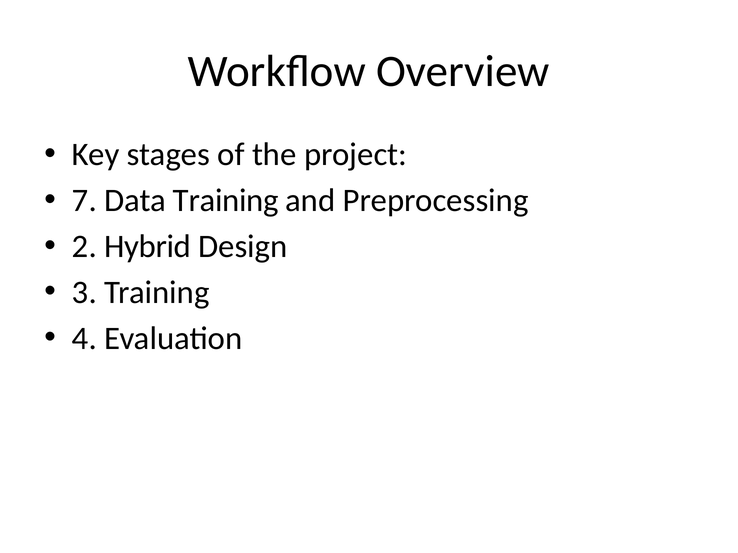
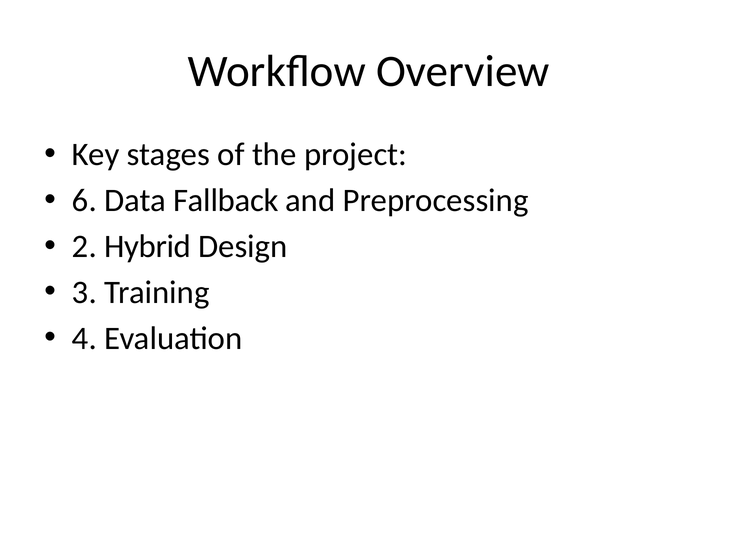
7: 7 -> 6
Data Training: Training -> Fallback
